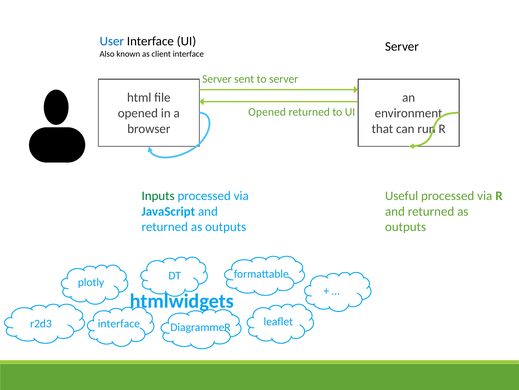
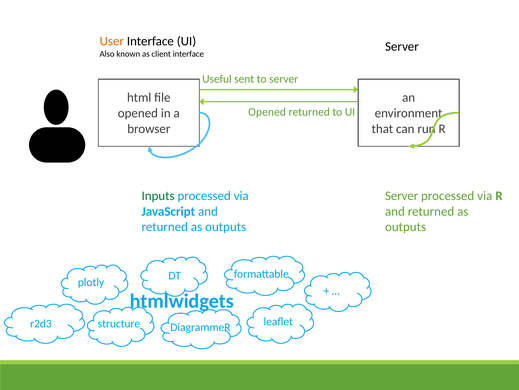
User colour: blue -> orange
Server at (217, 79): Server -> Useful
Useful at (402, 195): Useful -> Server
interface at (119, 323): interface -> structure
